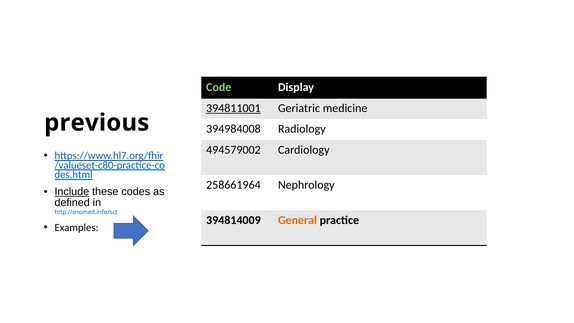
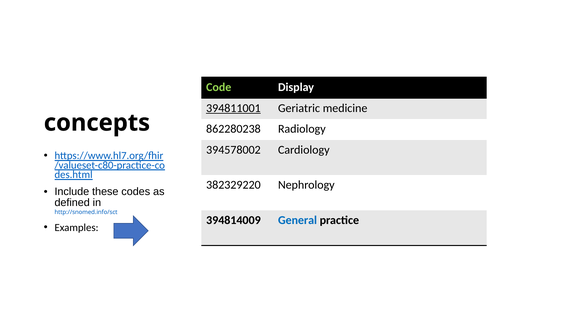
previous: previous -> concepts
394984008: 394984008 -> 862280238
494579002: 494579002 -> 394578002
258661964: 258661964 -> 382329220
Include underline: present -> none
General colour: orange -> blue
